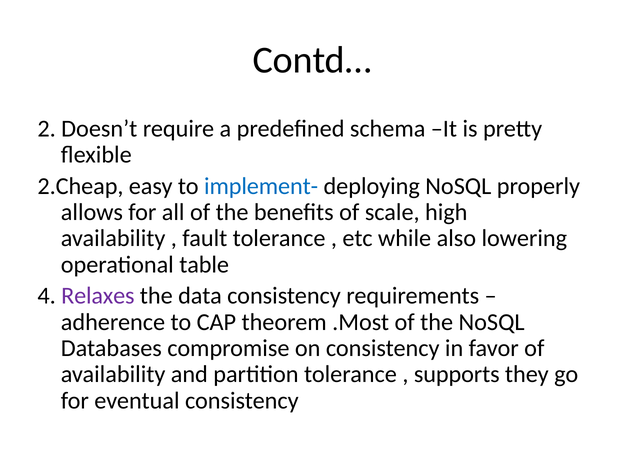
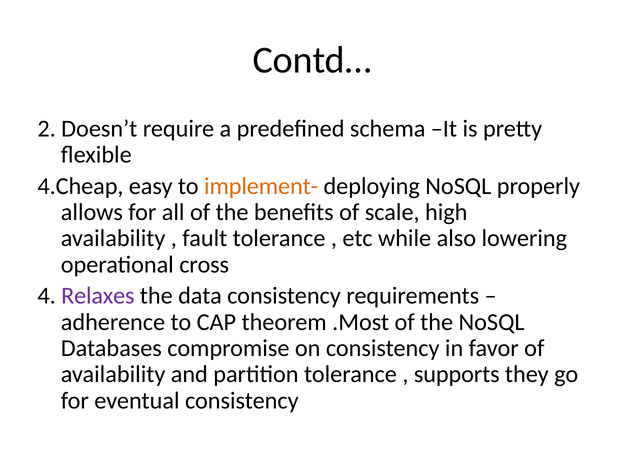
2.Cheap: 2.Cheap -> 4.Cheap
implement- colour: blue -> orange
table: table -> cross
